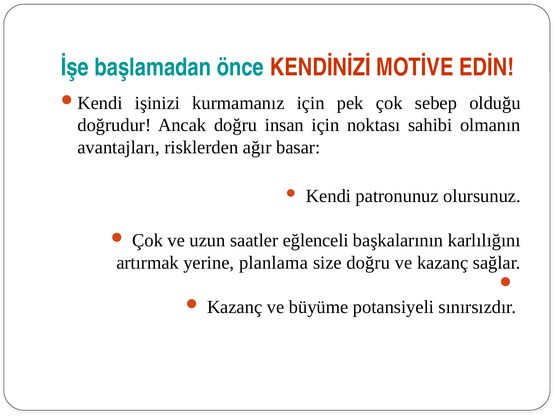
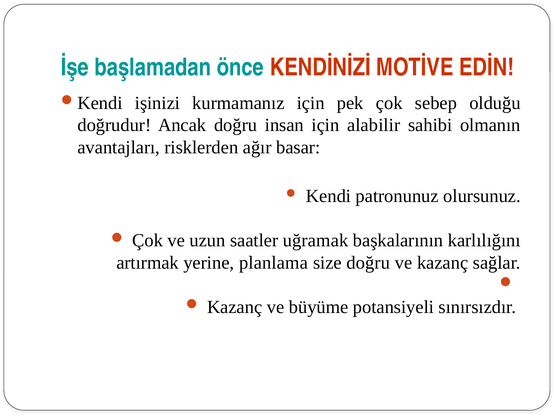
noktası: noktası -> alabilir
eğlenceli: eğlenceli -> uğramak
